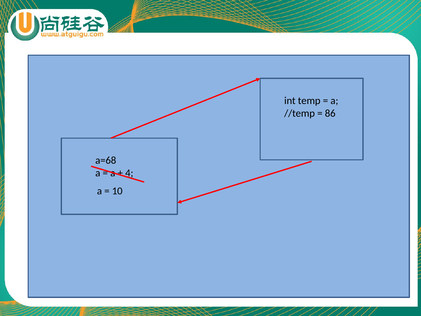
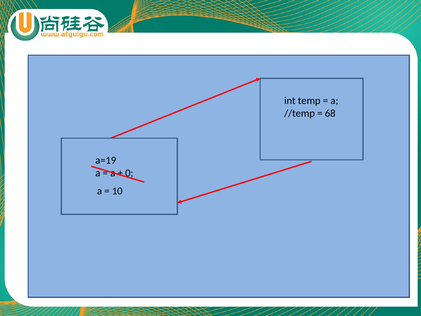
86: 86 -> 68
a=68: a=68 -> a=19
4: 4 -> 0
